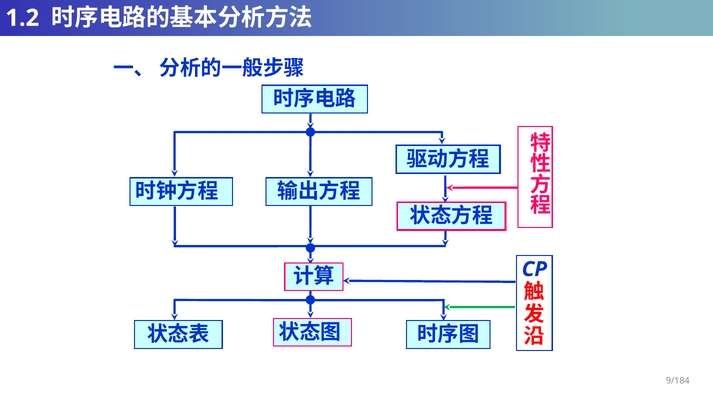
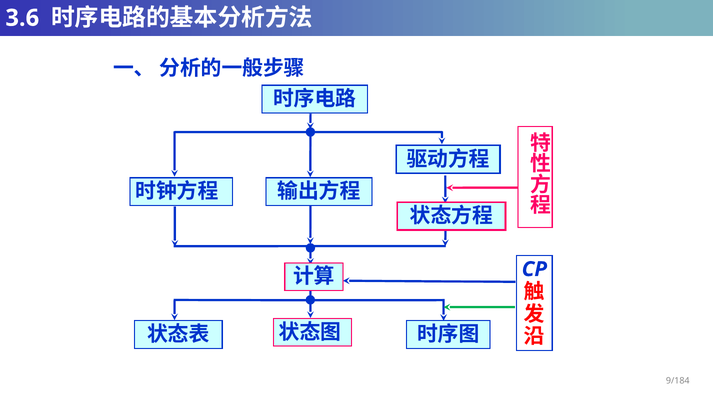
1.2: 1.2 -> 3.6
